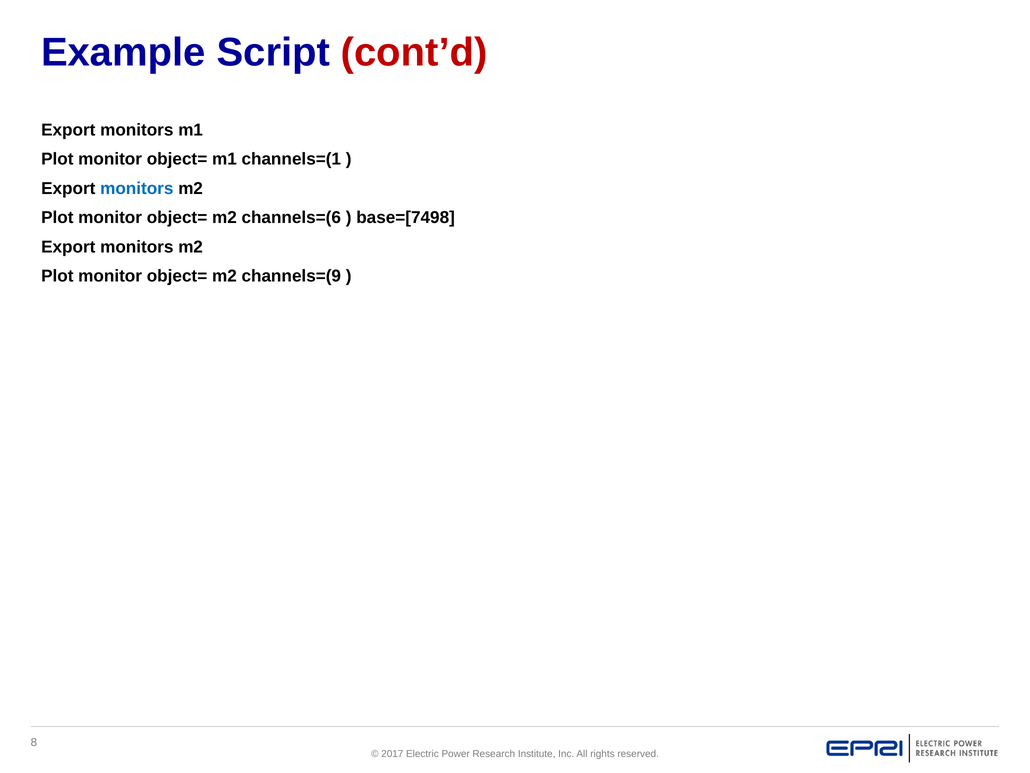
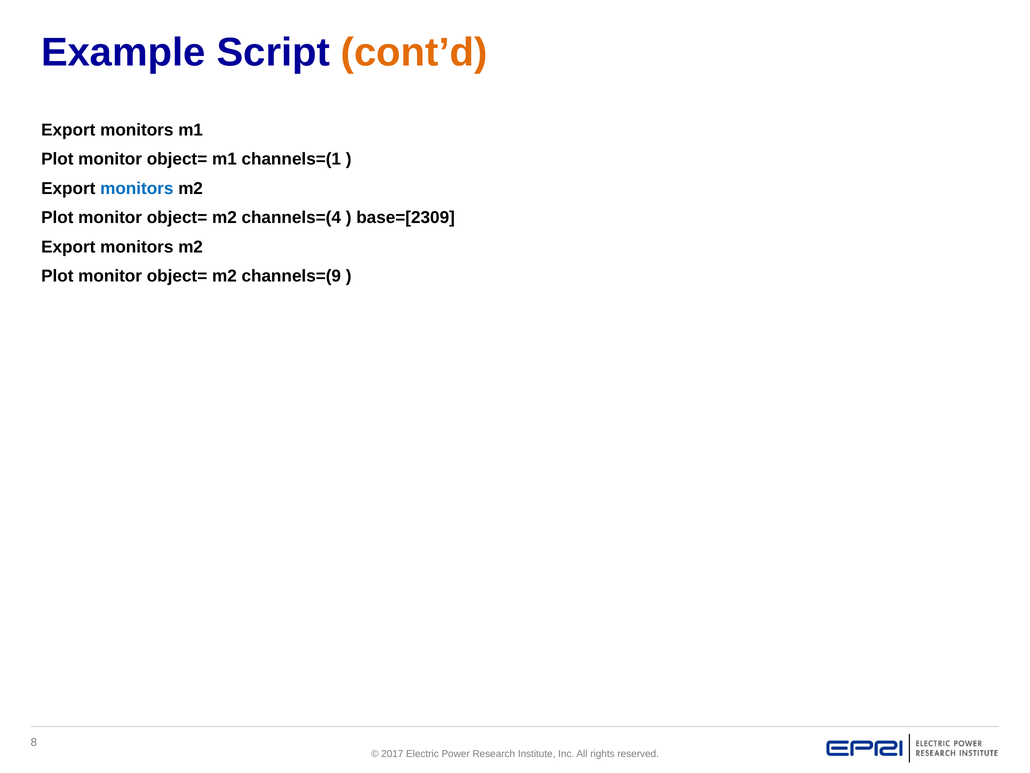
cont’d colour: red -> orange
channels=(6: channels=(6 -> channels=(4
base=[7498: base=[7498 -> base=[2309
